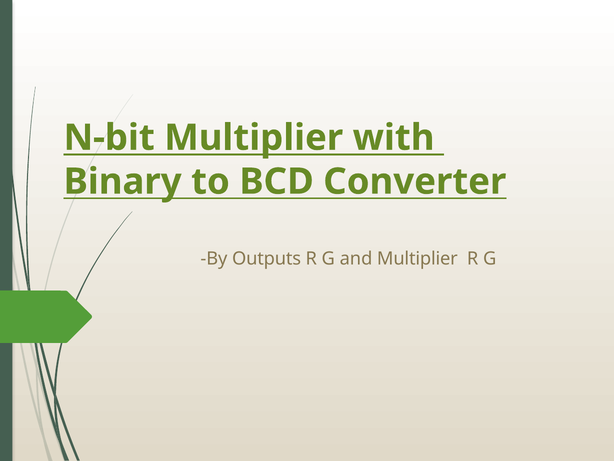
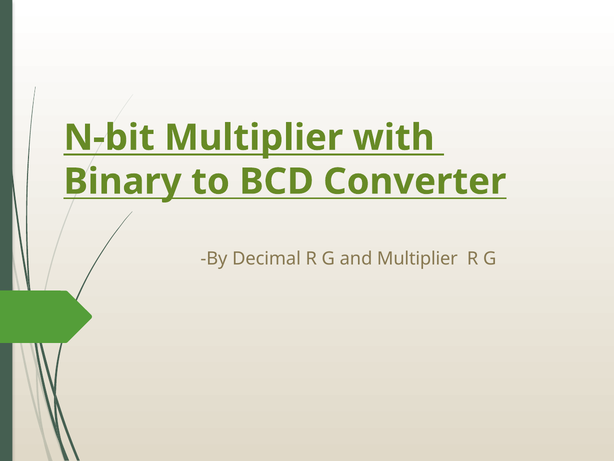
Outputs: Outputs -> Decimal
